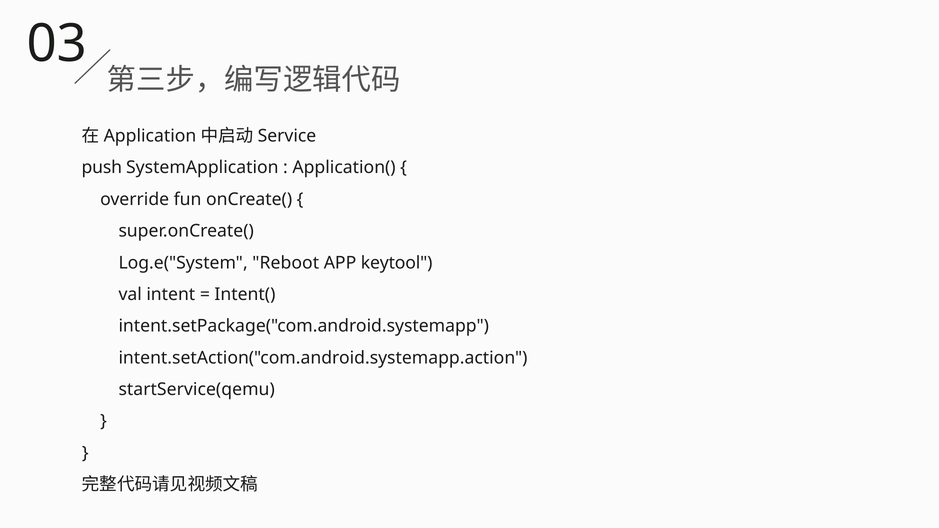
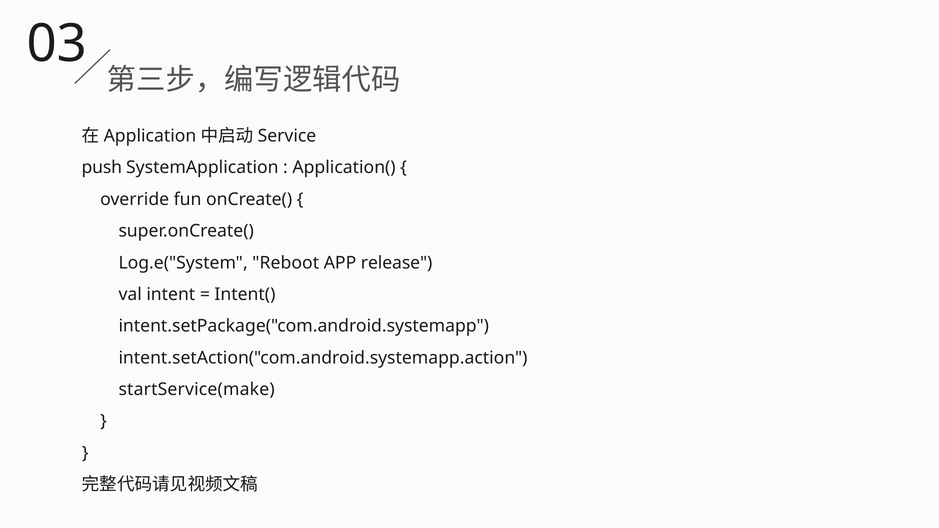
keytool: keytool -> release
startService(qemu: startService(qemu -> startService(make
